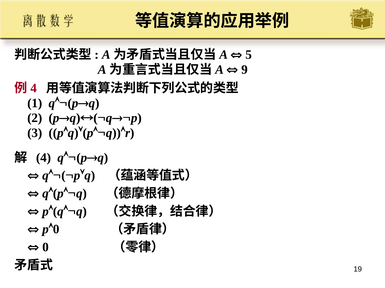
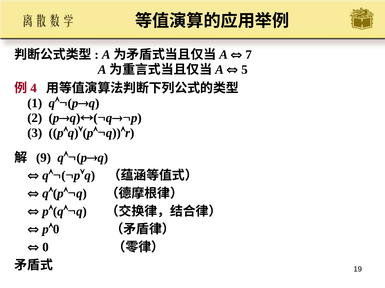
5: 5 -> 7
9: 9 -> 5
4: 4 -> 9
